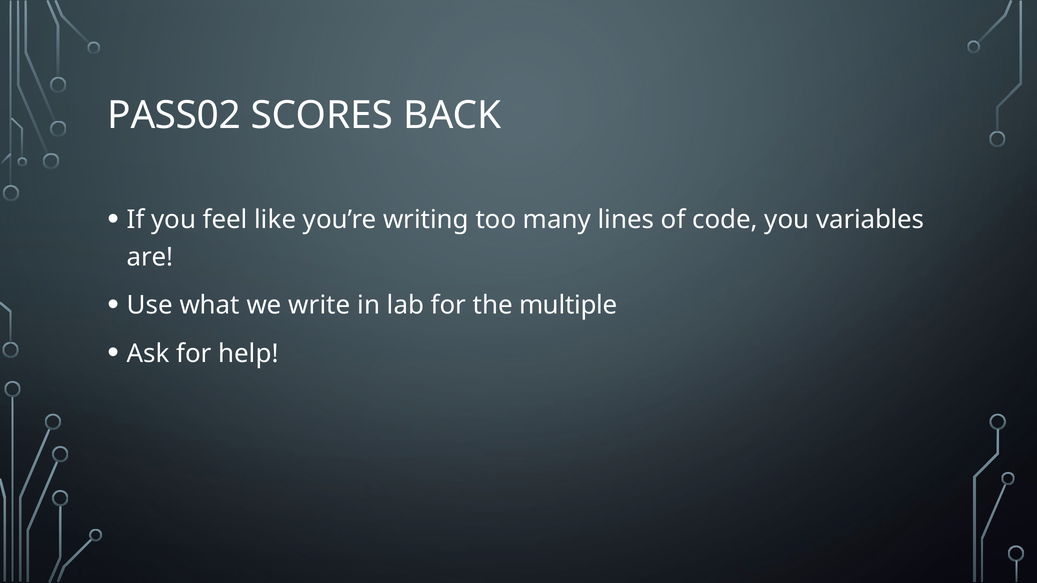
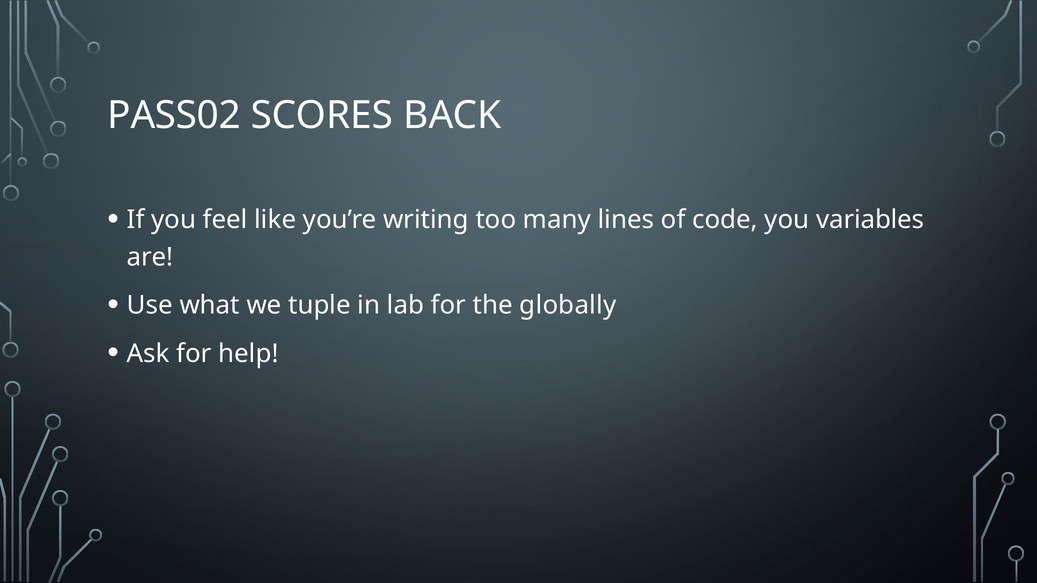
write: write -> tuple
multiple: multiple -> globally
